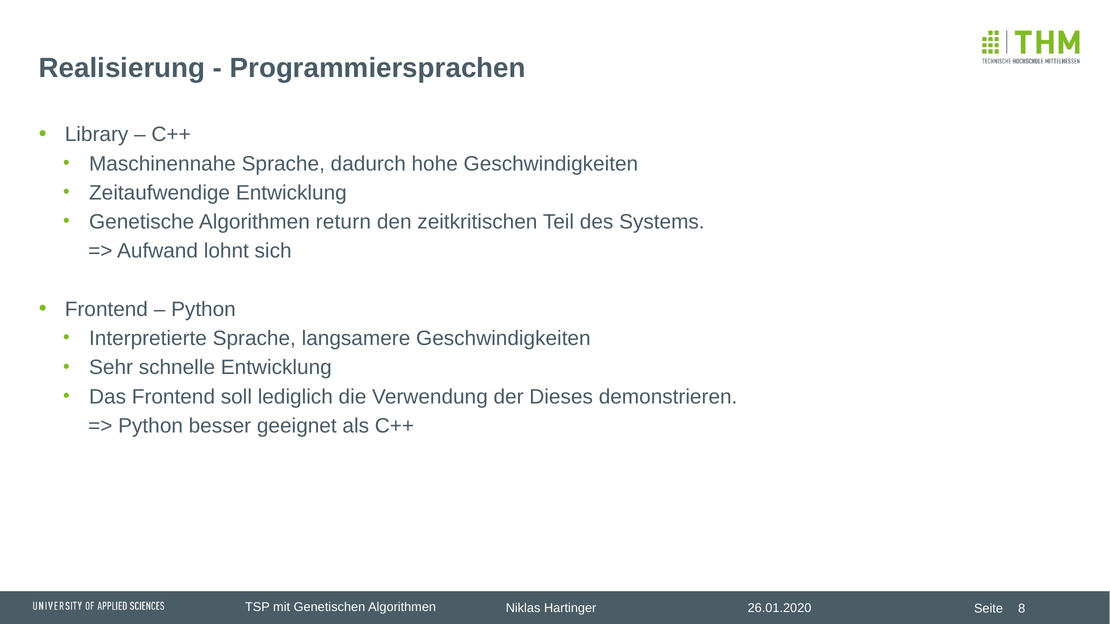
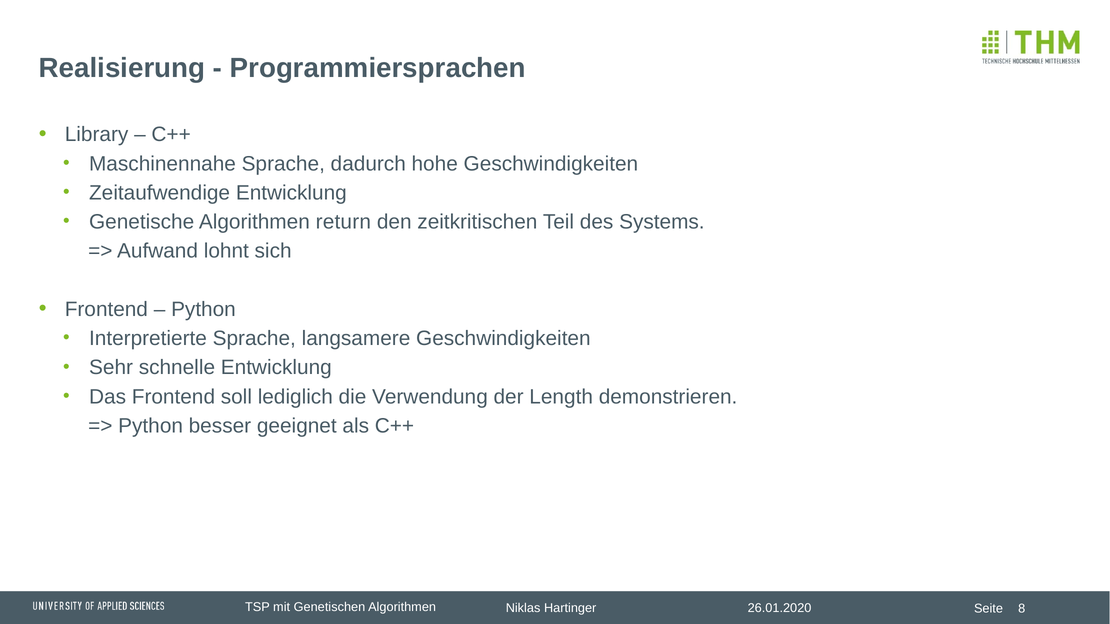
Dieses: Dieses -> Length
